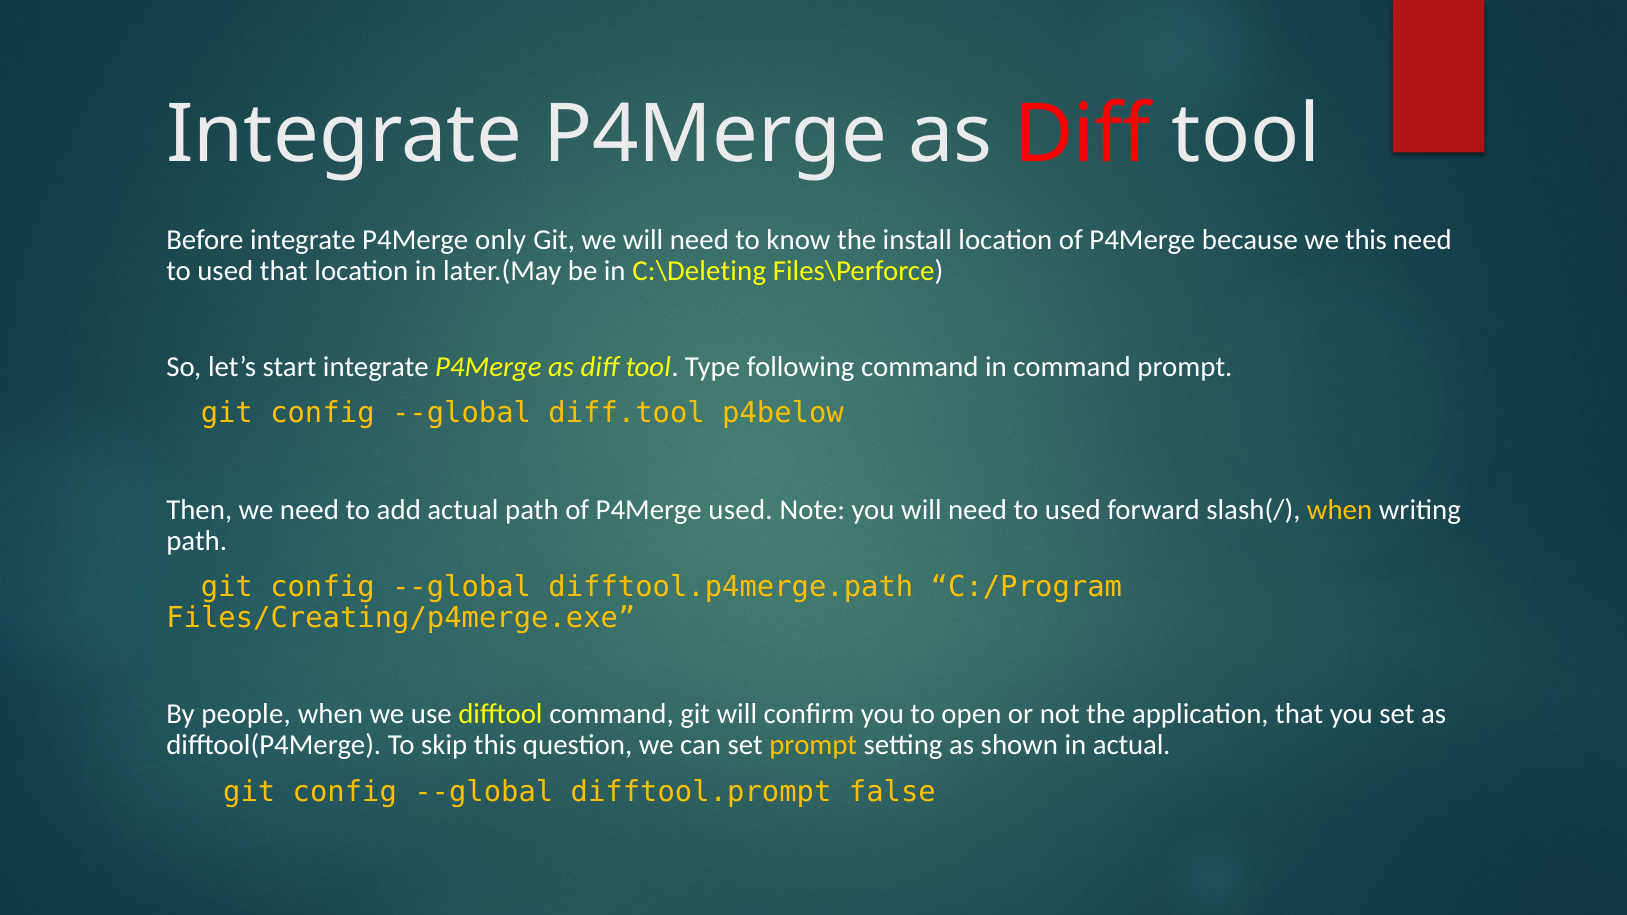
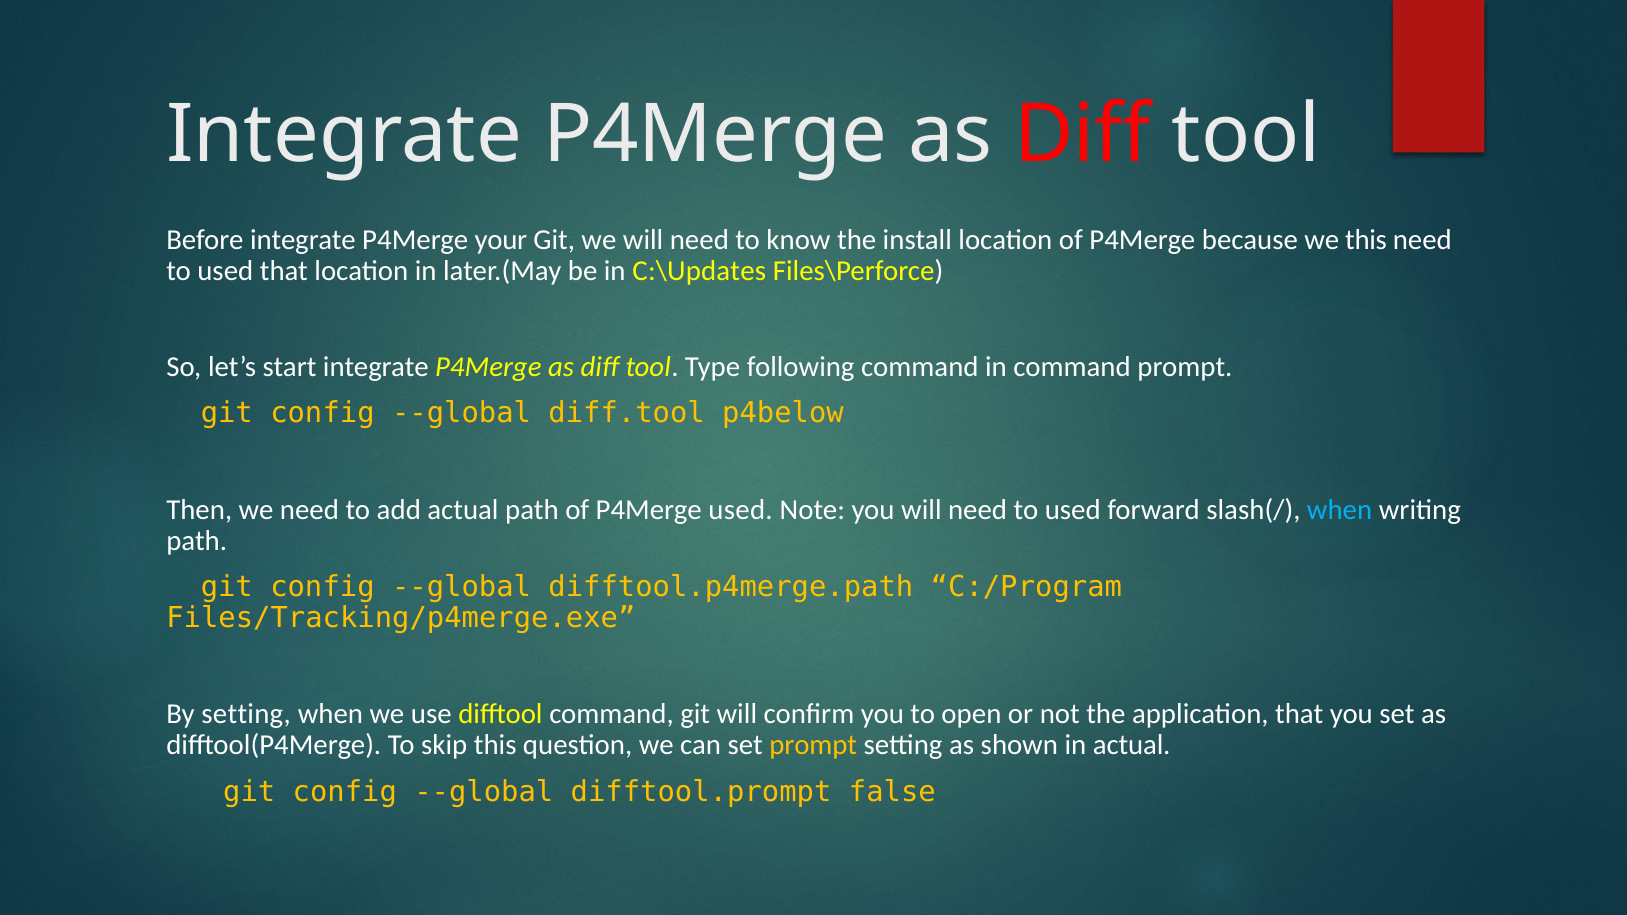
only: only -> your
C:\Deleting: C:\Deleting -> C:\Updates
when at (1340, 510) colour: yellow -> light blue
Files/Creating/p4merge.exe: Files/Creating/p4merge.exe -> Files/Tracking/p4merge.exe
By people: people -> setting
